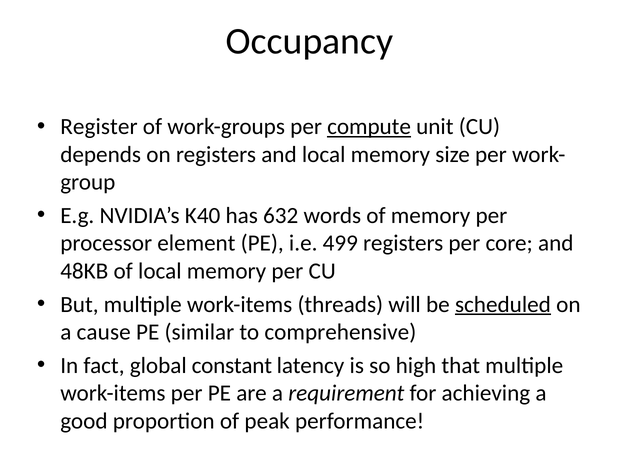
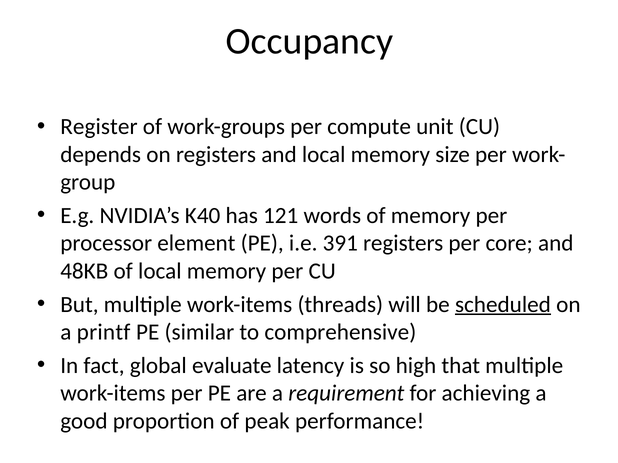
compute underline: present -> none
632: 632 -> 121
499: 499 -> 391
cause: cause -> printf
constant: constant -> evaluate
